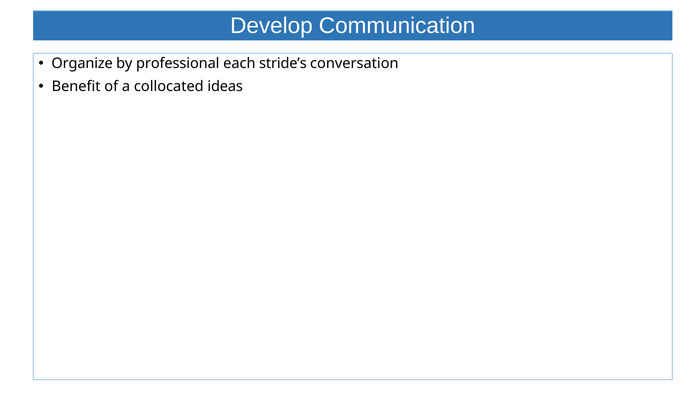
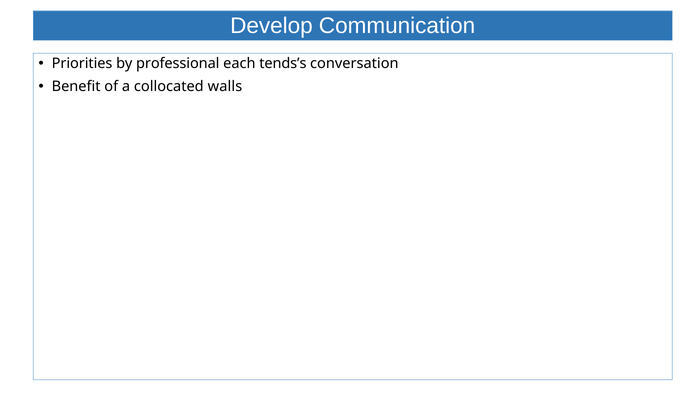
Organize: Organize -> Priorities
stride’s: stride’s -> tends’s
ideas: ideas -> walls
